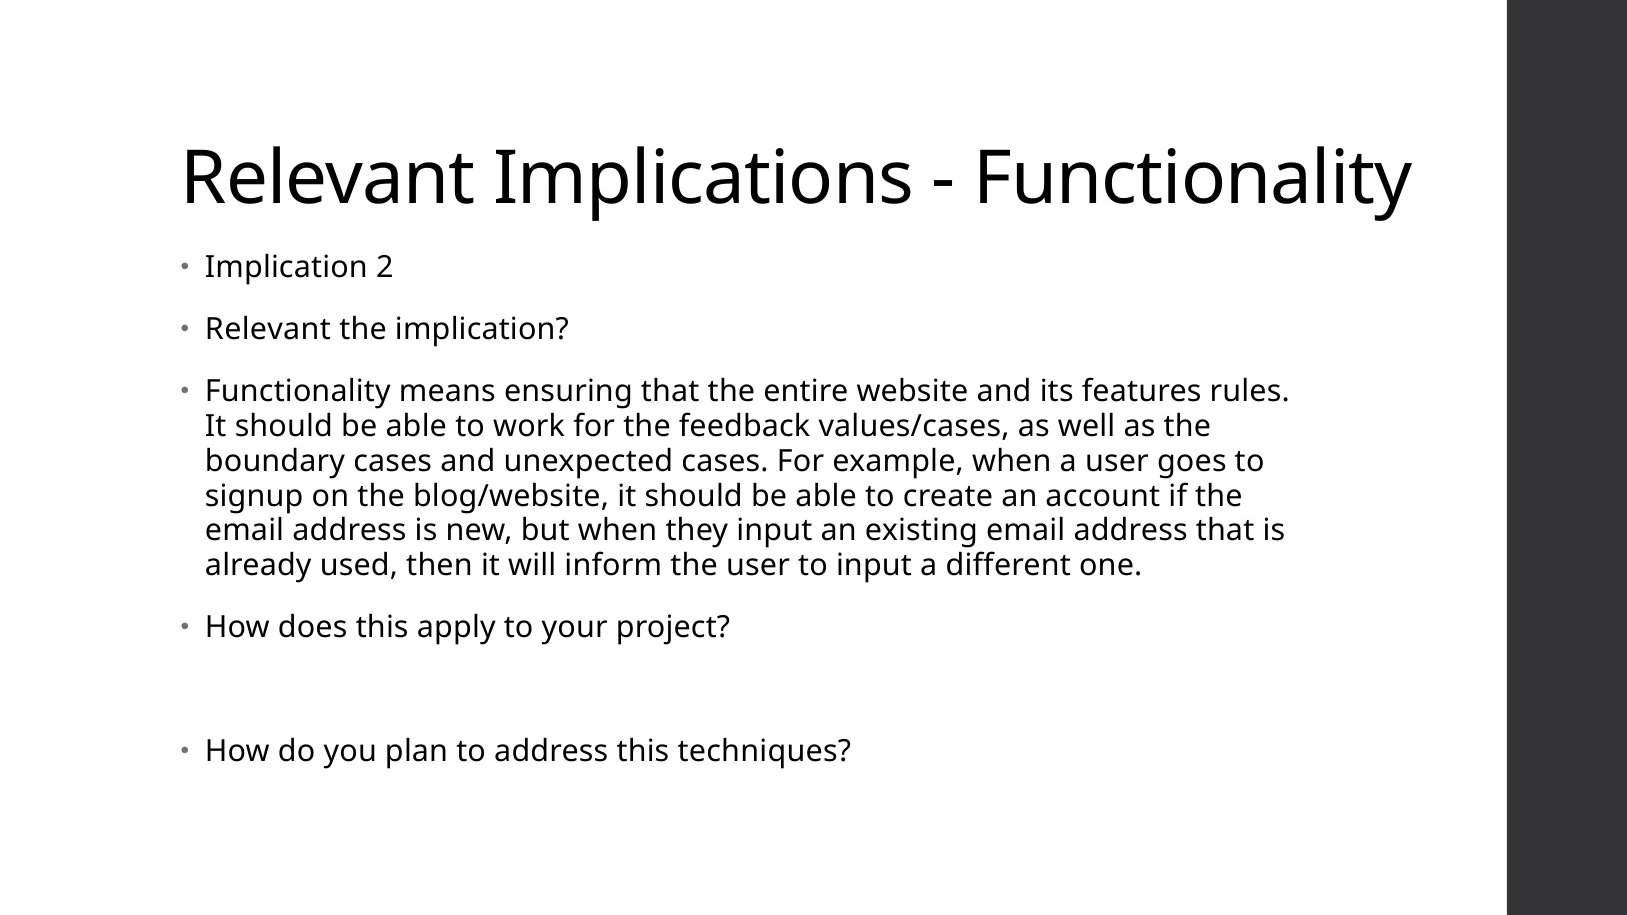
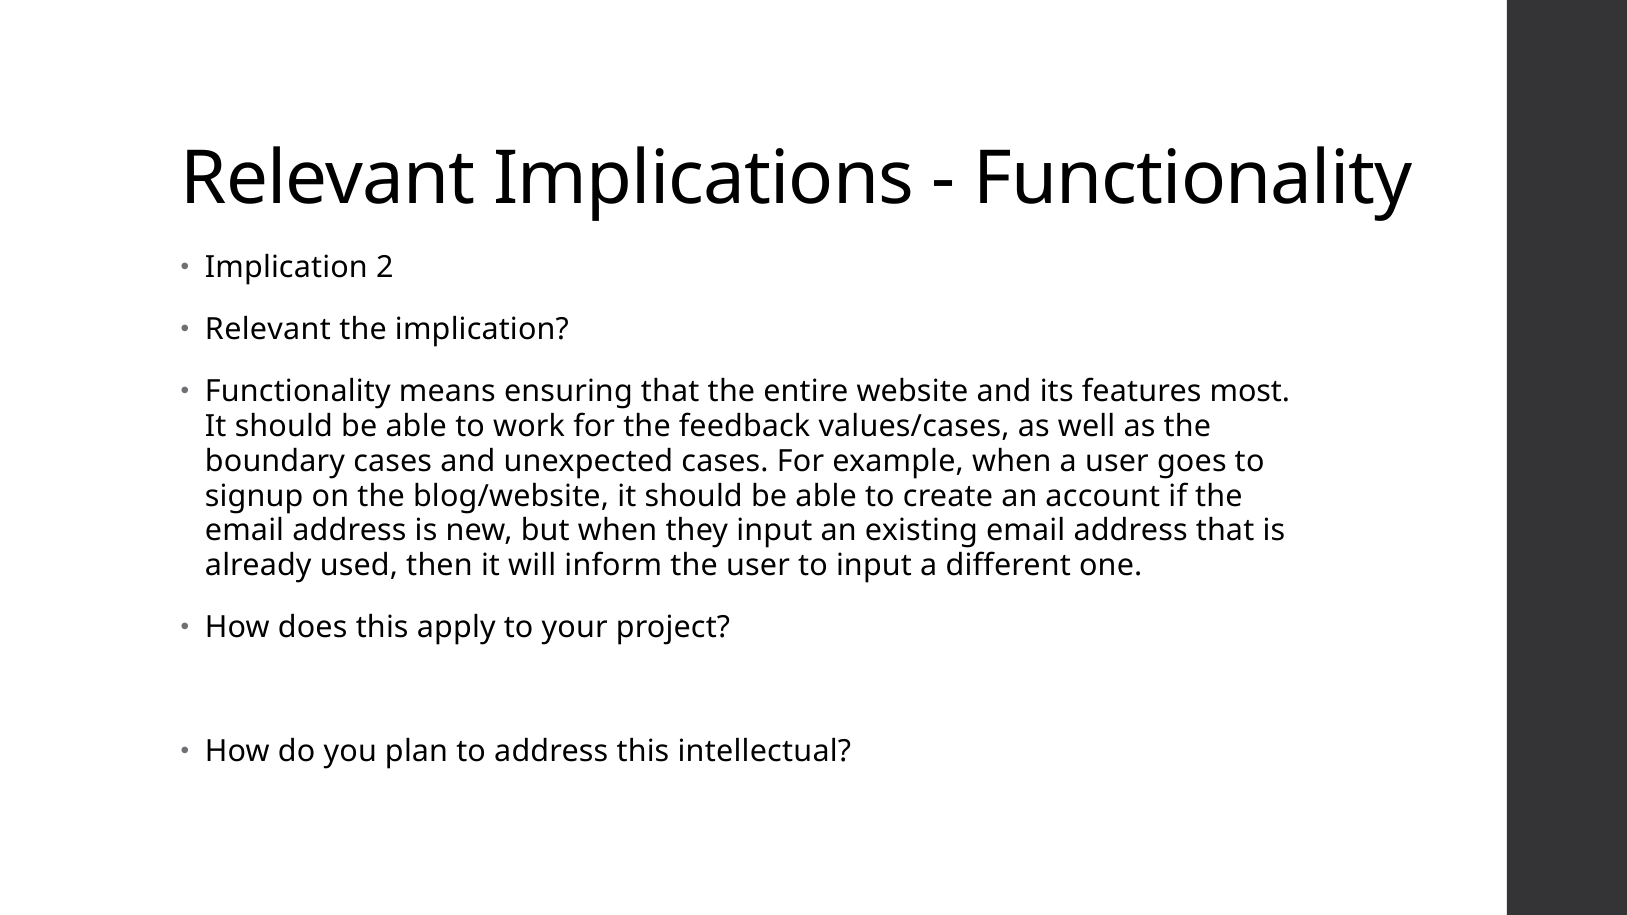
rules: rules -> most
techniques: techniques -> intellectual
